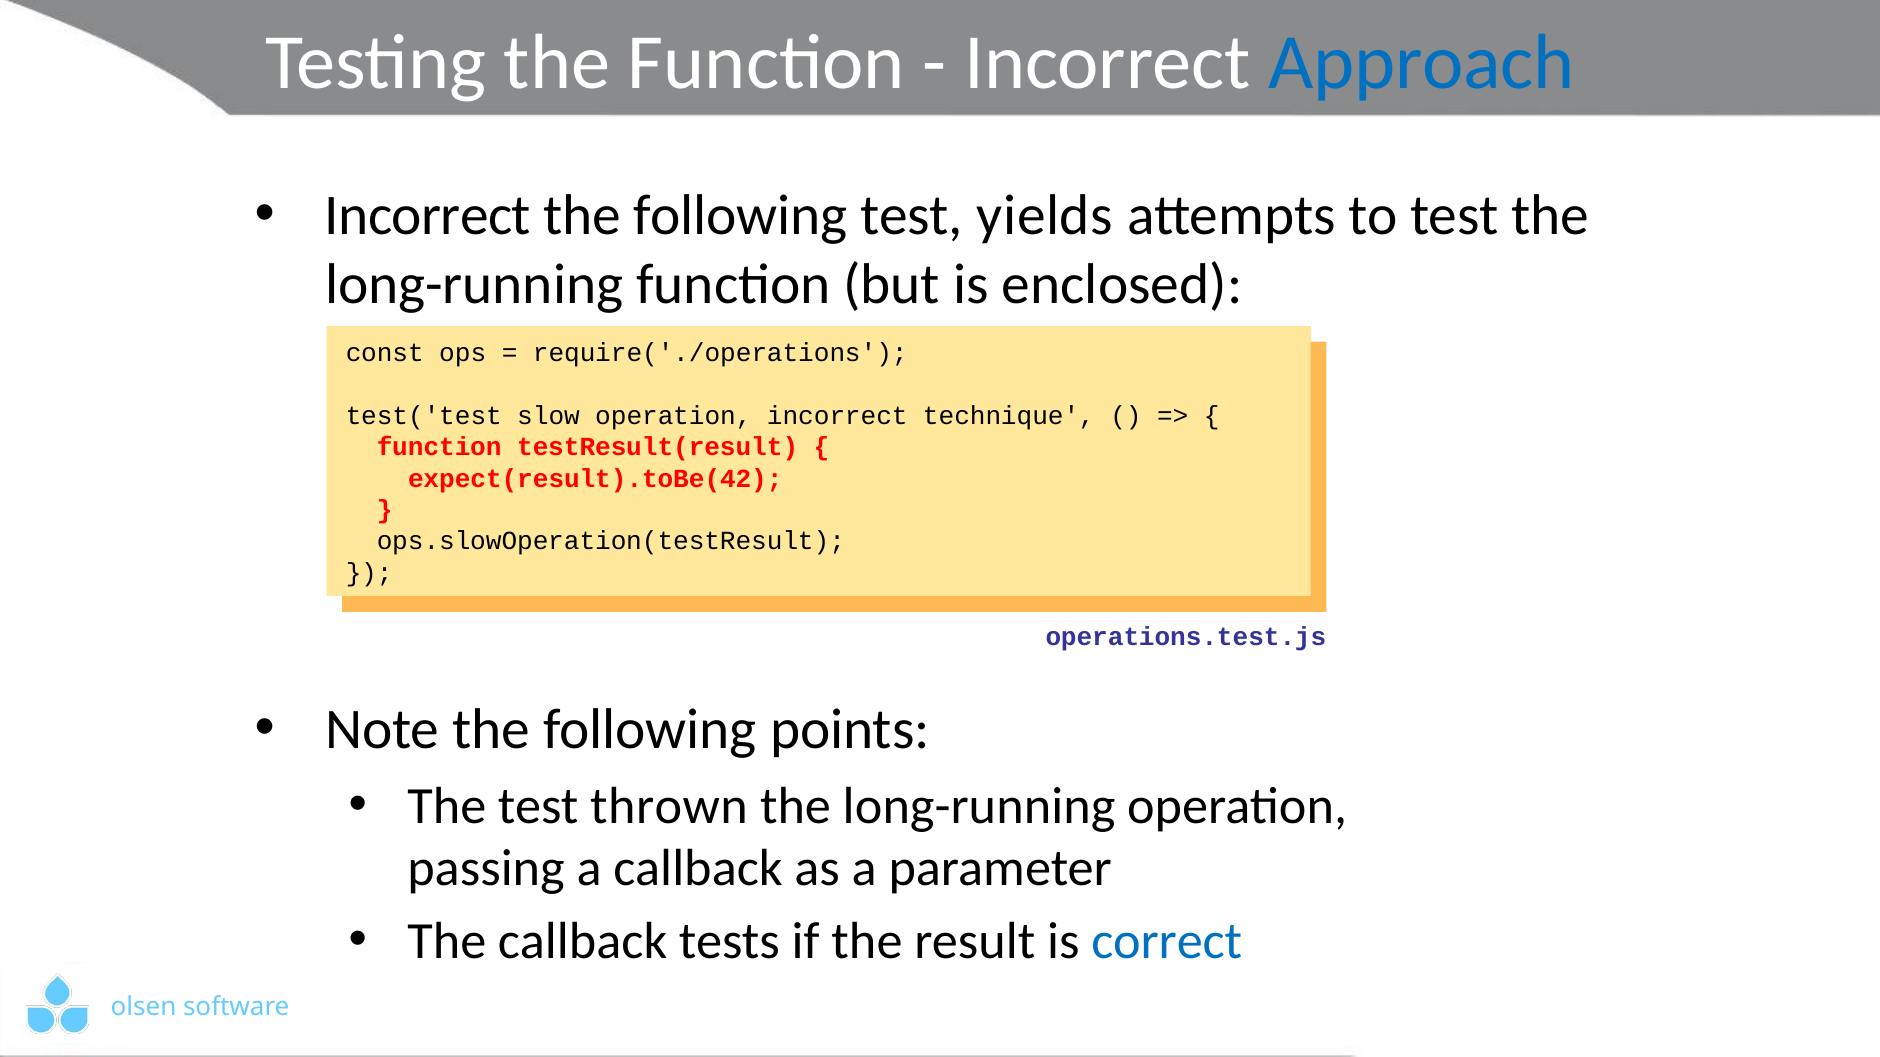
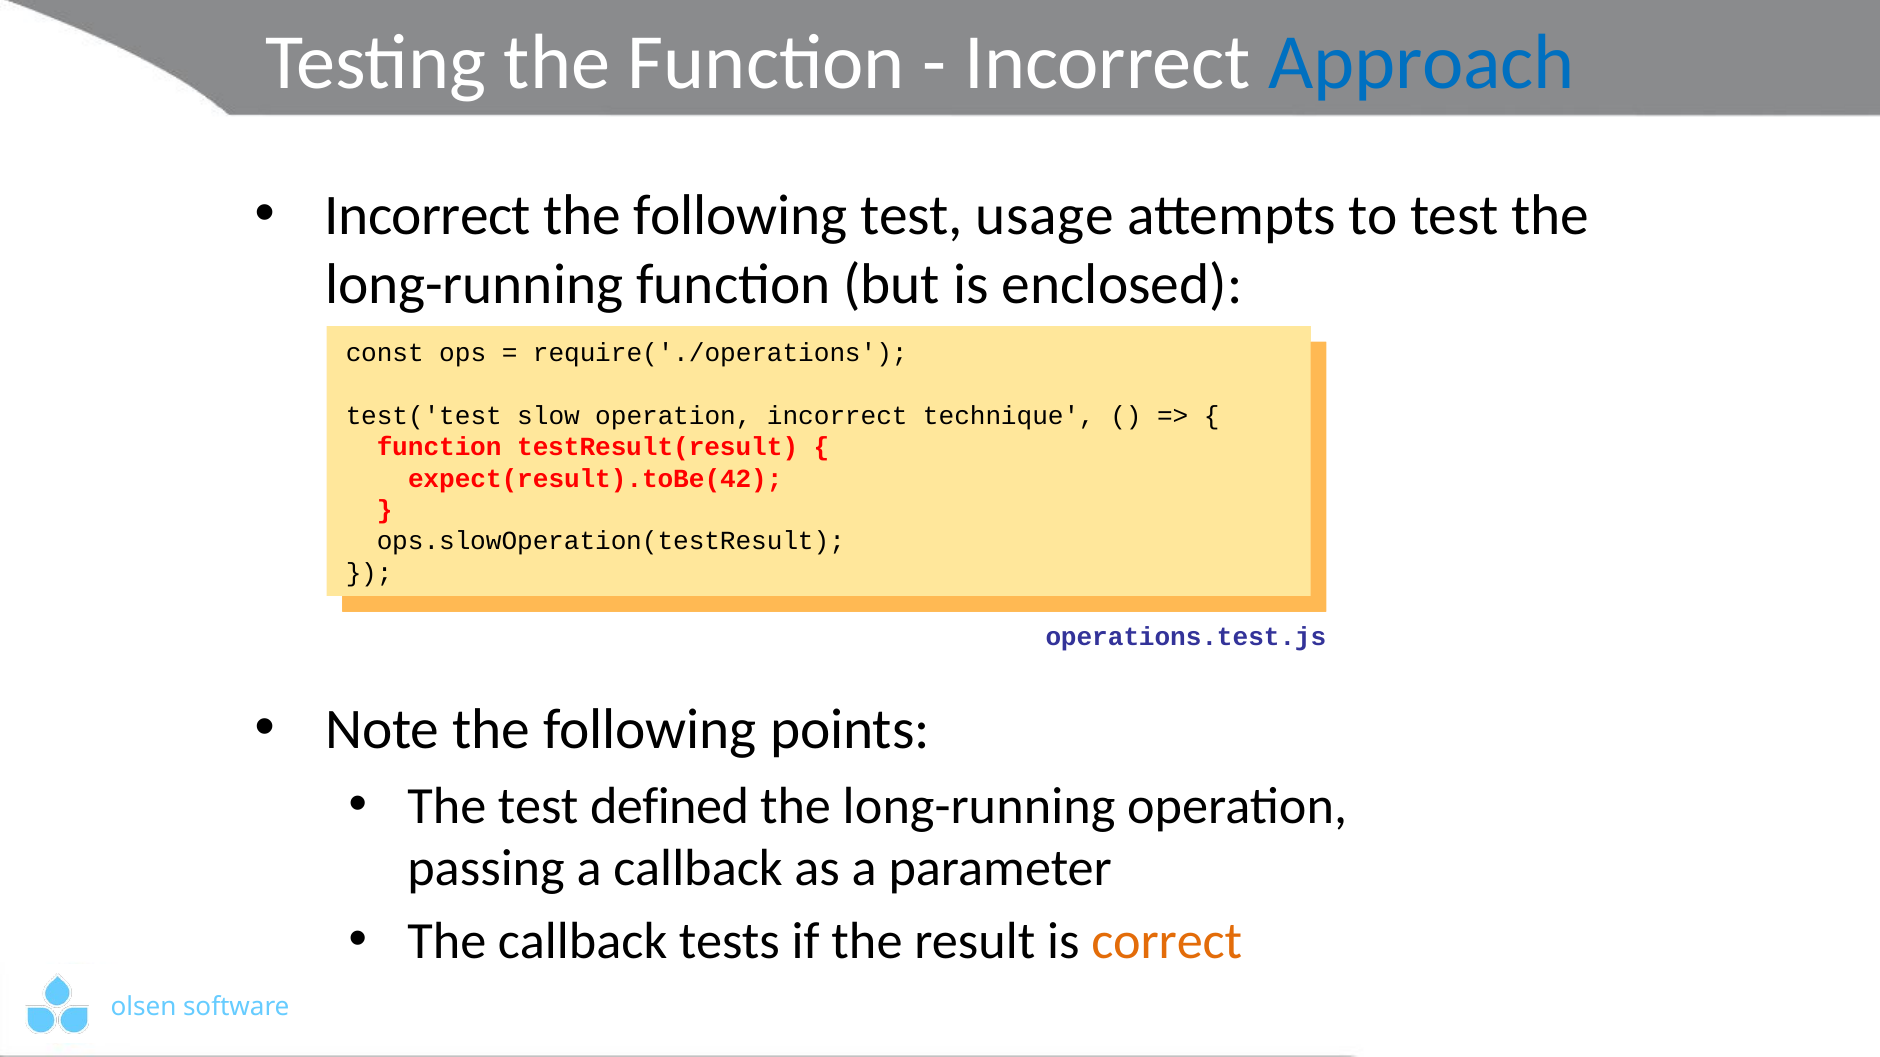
yields: yields -> usage
thrown: thrown -> defined
correct colour: blue -> orange
